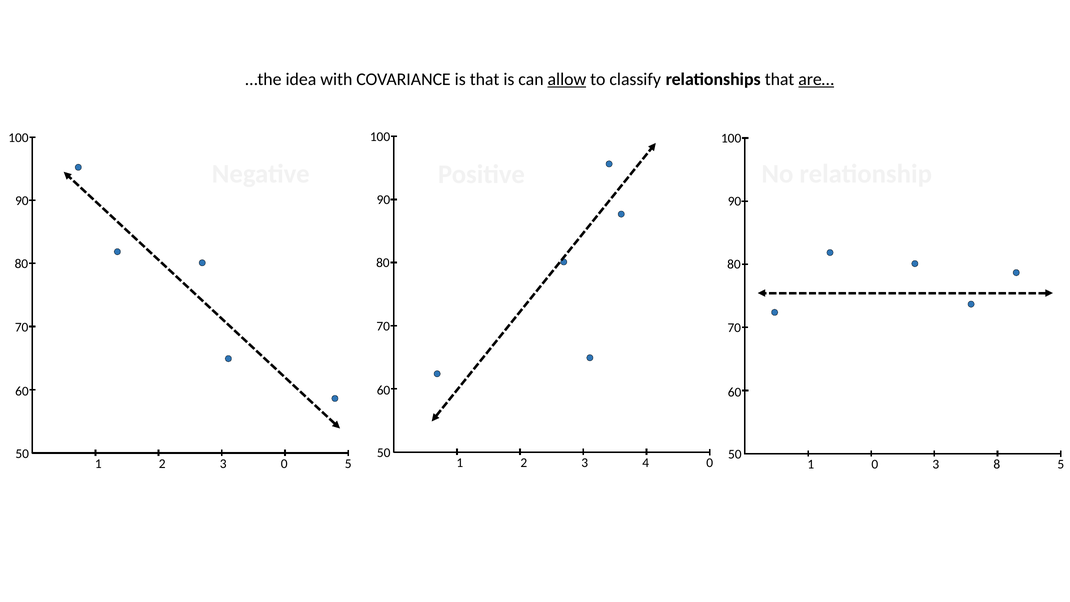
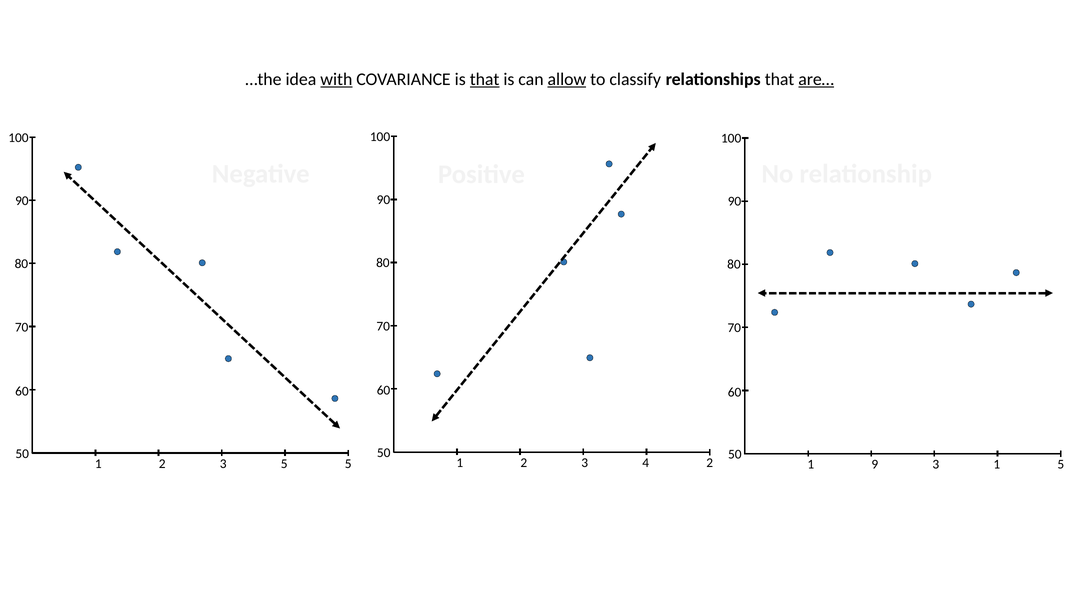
with underline: none -> present
that at (485, 79) underline: none -> present
4 0: 0 -> 2
3 0: 0 -> 5
1 0: 0 -> 9
3 8: 8 -> 1
